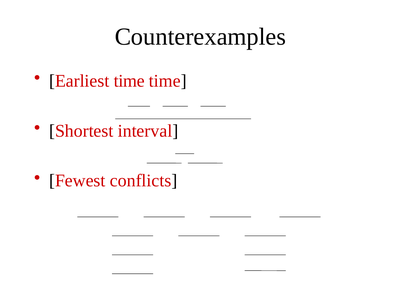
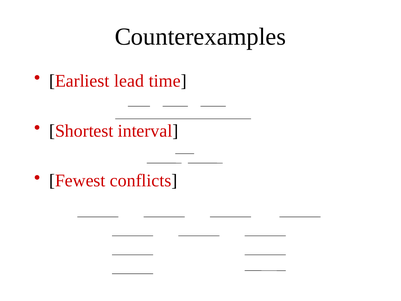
Earliest time: time -> lead
